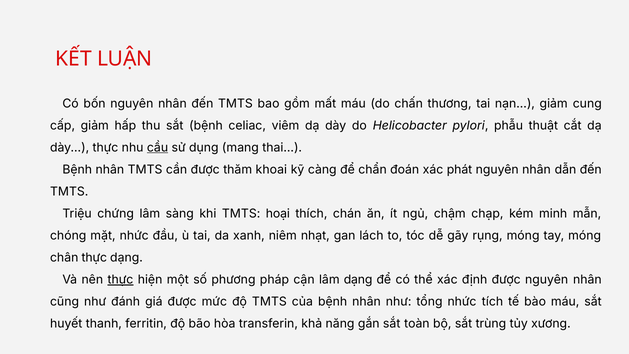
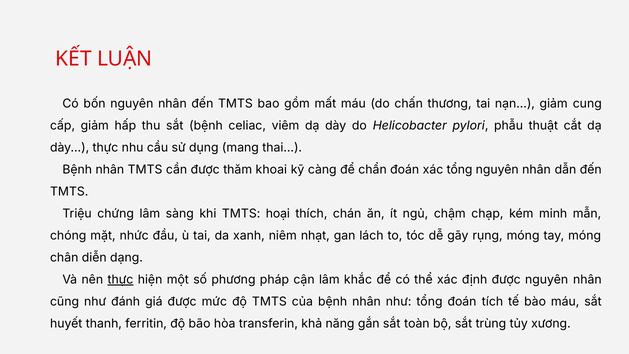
cầu underline: present -> none
xác phát: phát -> tổng
chân thực: thực -> diễn
lâm dạng: dạng -> khắc
tổng nhức: nhức -> đoán
